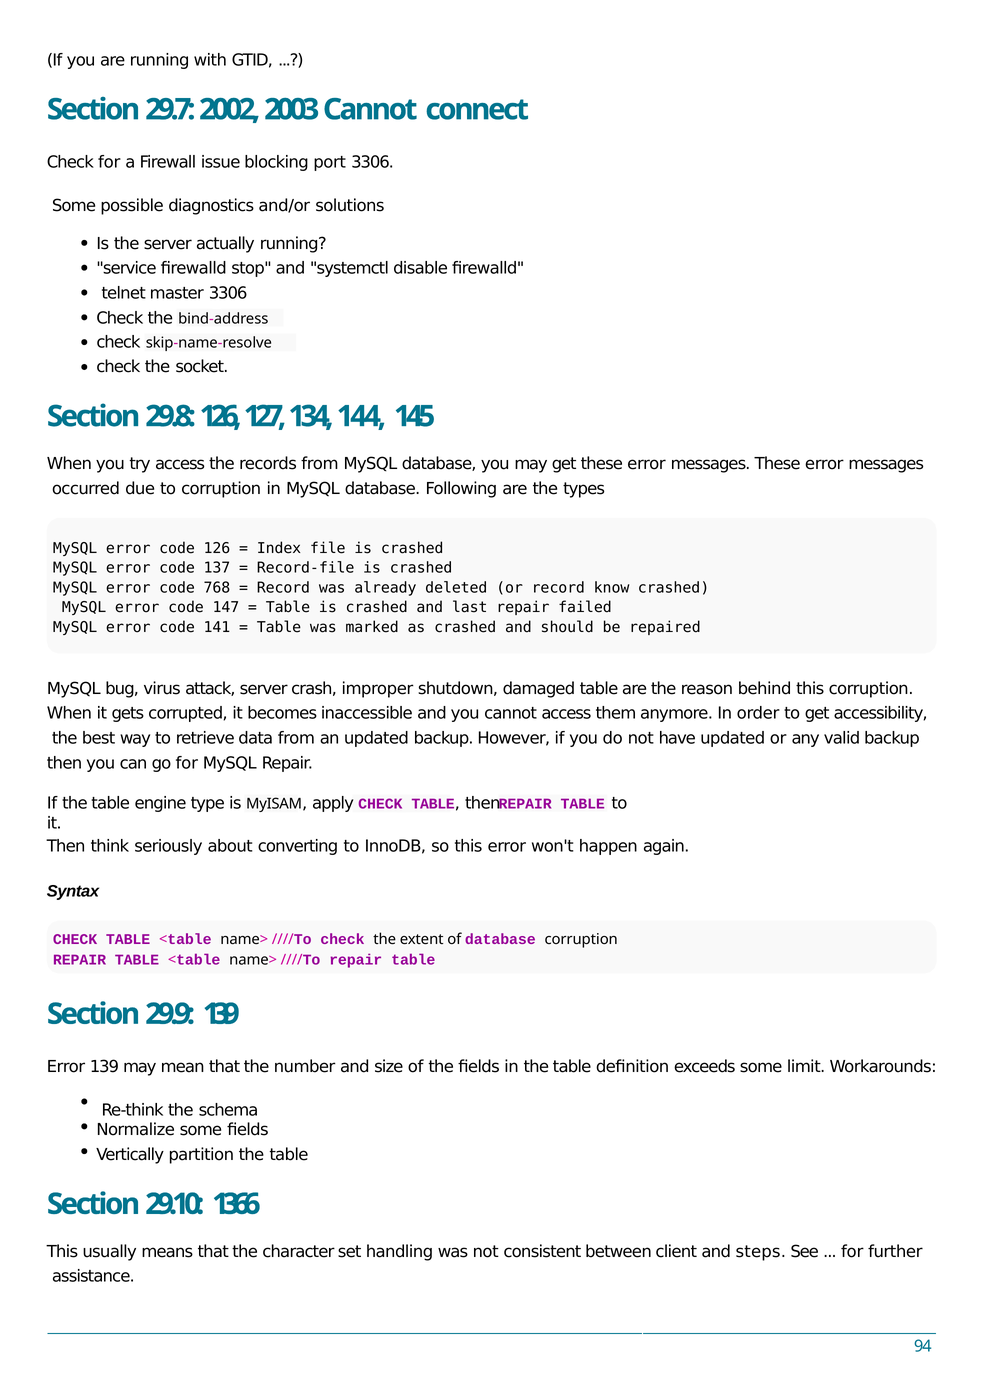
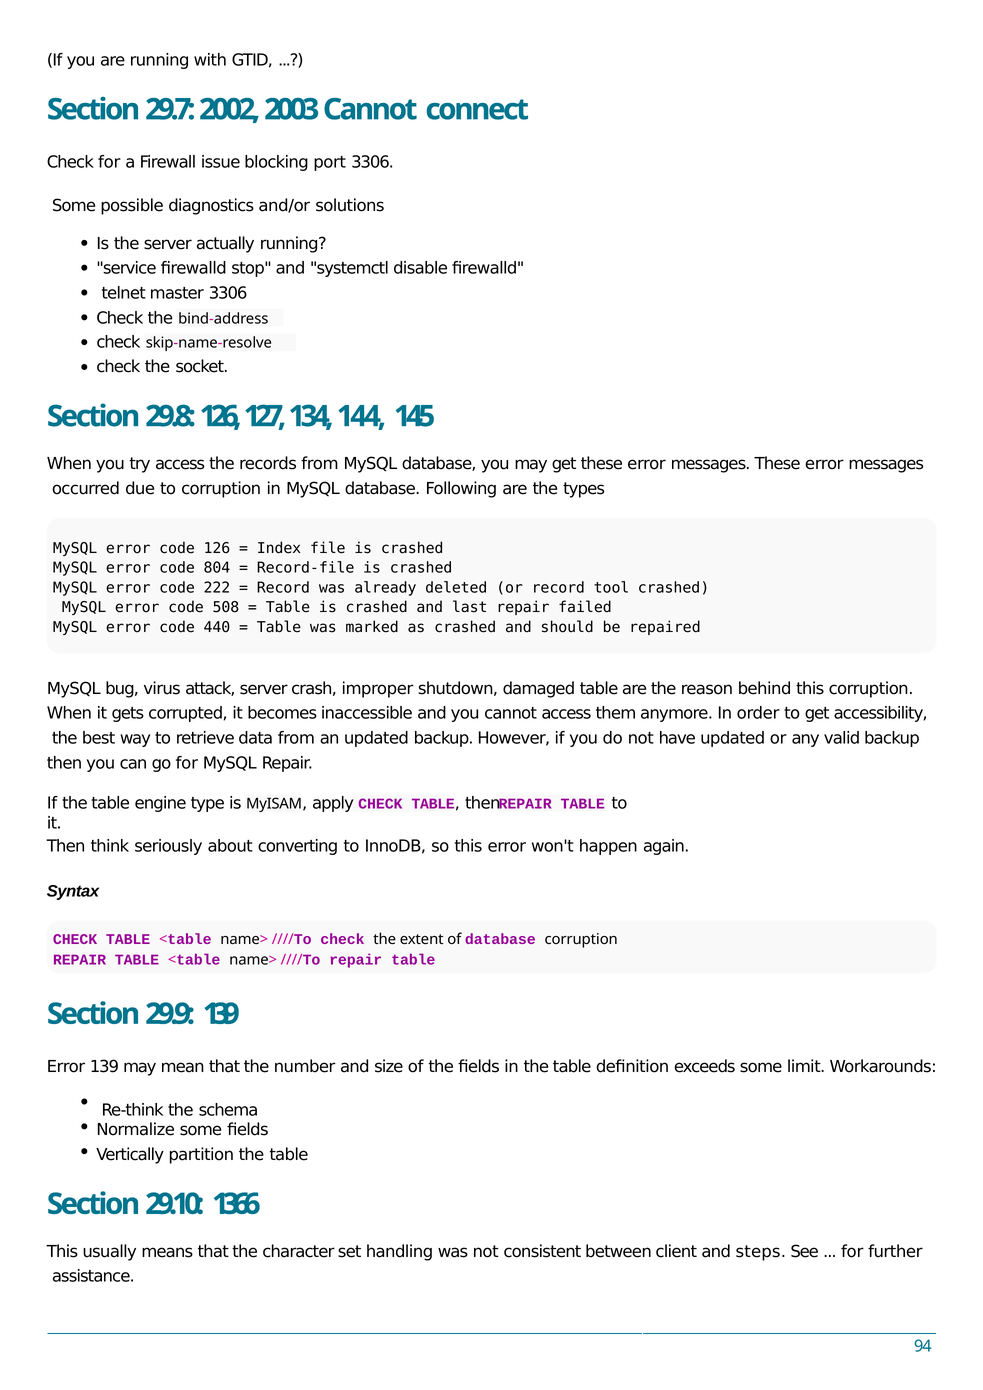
137: 137 -> 804
768: 768 -> 222
know: know -> tool
147: 147 -> 508
141: 141 -> 440
